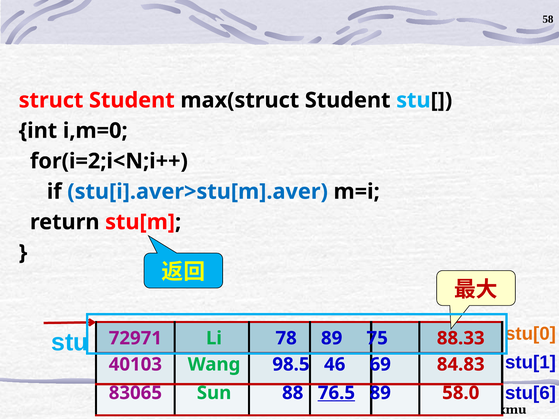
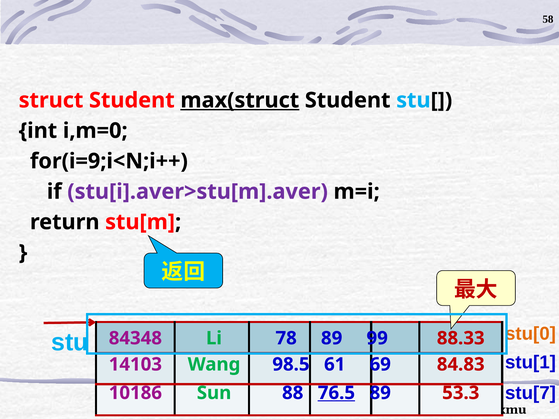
max(struct underline: none -> present
for(i=2;i<N;i++: for(i=2;i<N;i++ -> for(i=9;i<N;i++
stu[i].aver>stu[m].aver colour: blue -> purple
72971: 72971 -> 84348
75: 75 -> 99
40103: 40103 -> 14103
46: 46 -> 61
stu[6: stu[6 -> stu[7
83065: 83065 -> 10186
58.0: 58.0 -> 53.3
